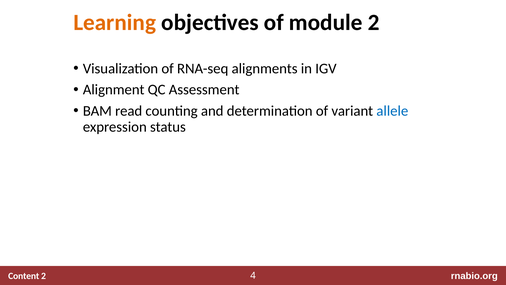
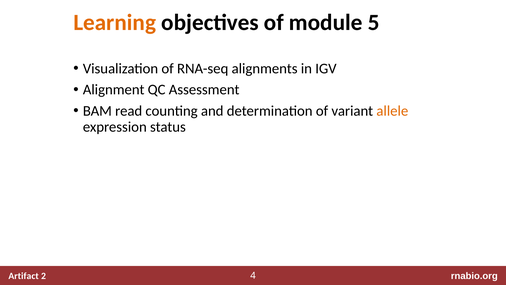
module 2: 2 -> 5
allele colour: blue -> orange
Content: Content -> Artifact
